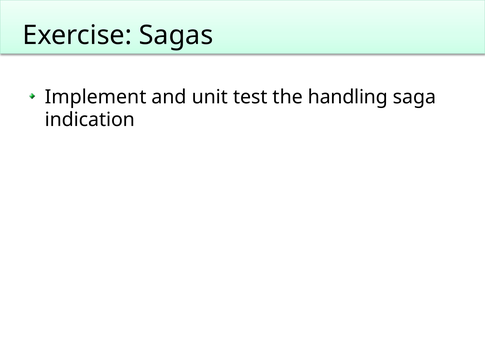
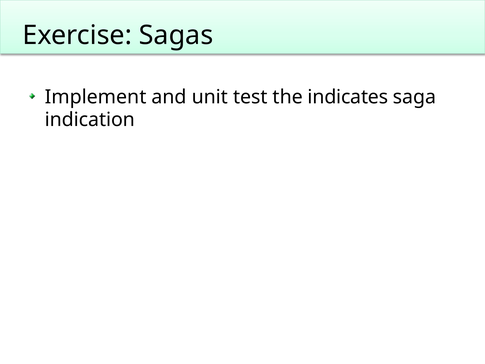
handling: handling -> indicates
